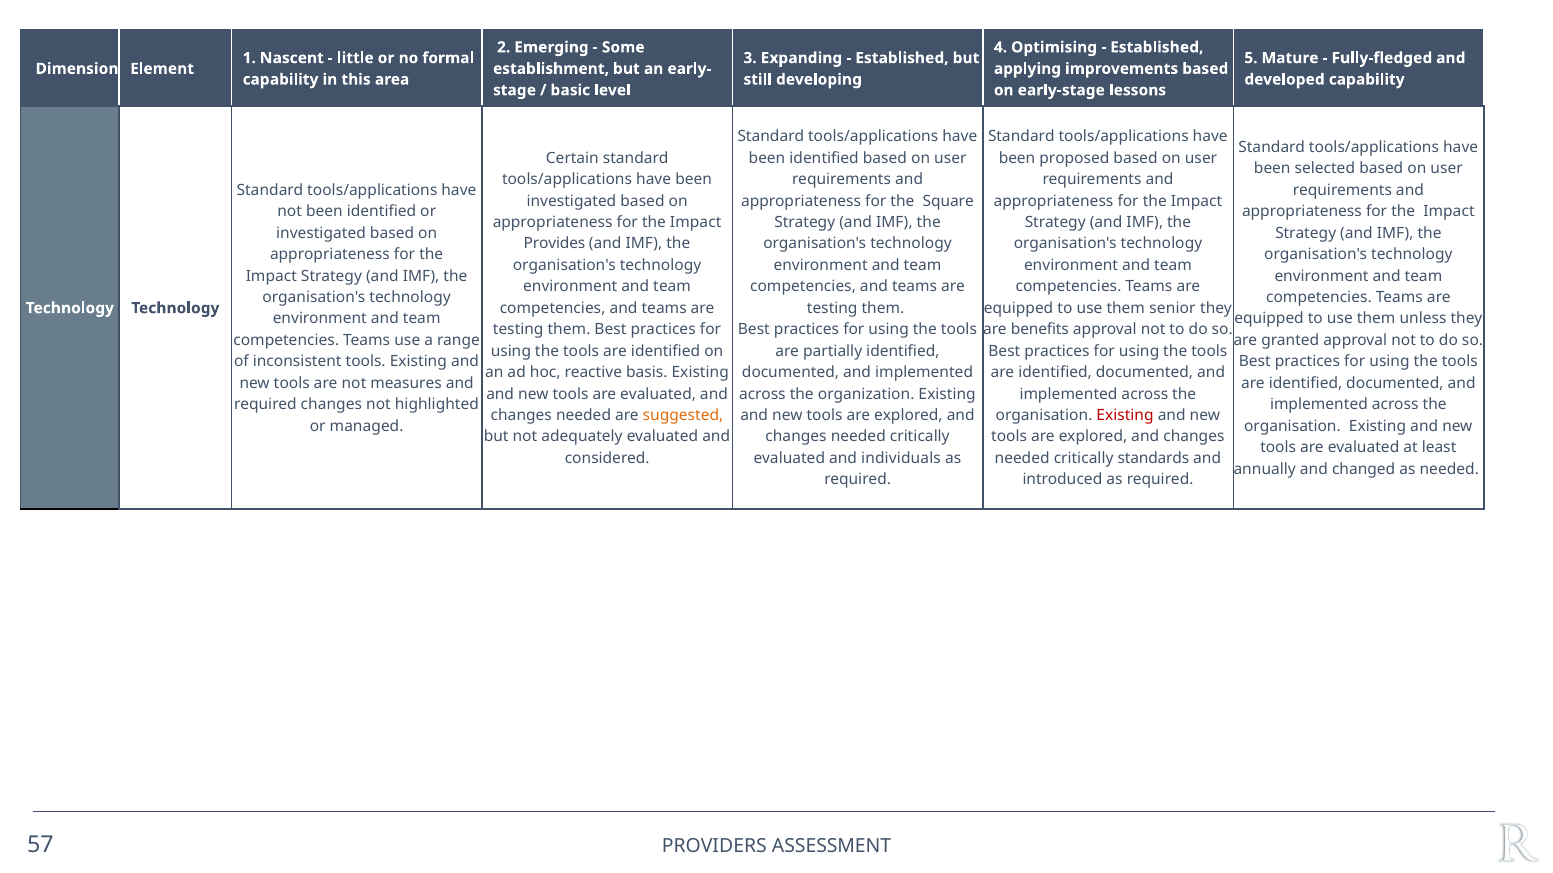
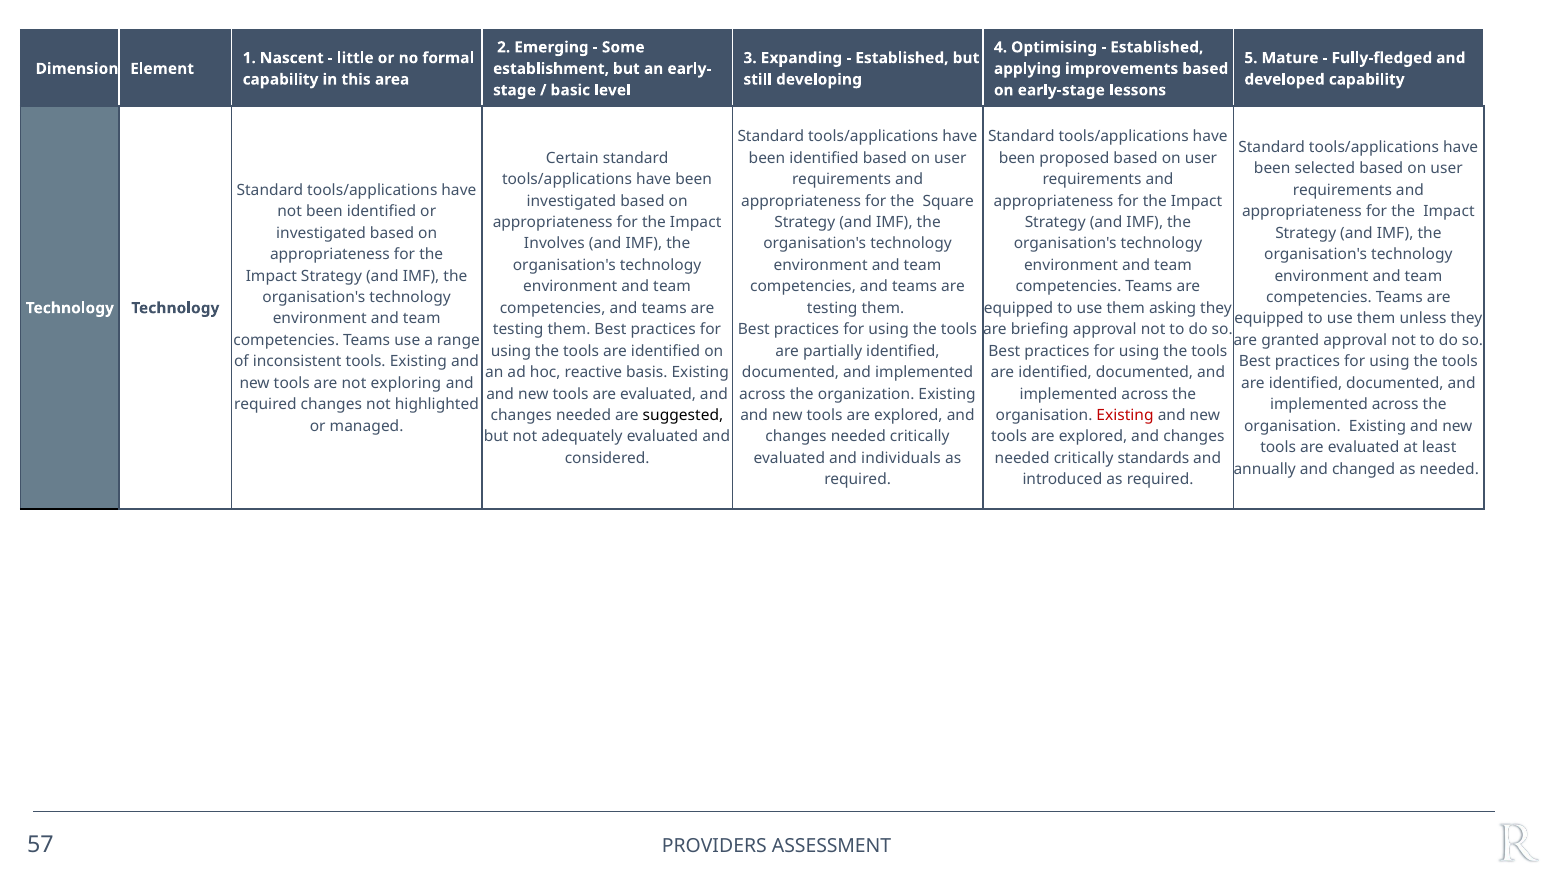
Provides: Provides -> Involves
senior: senior -> asking
benefits: benefits -> briefing
measures: measures -> exploring
suggested colour: orange -> black
